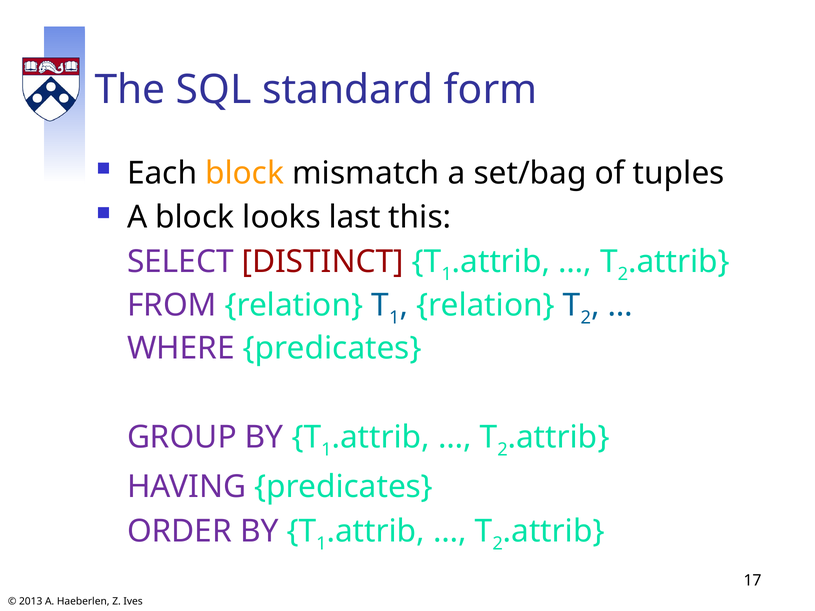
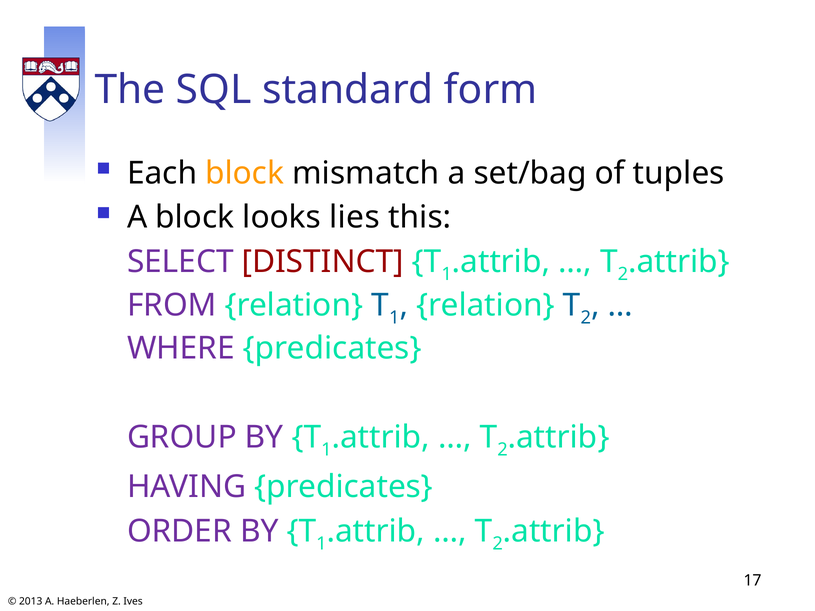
last: last -> lies
